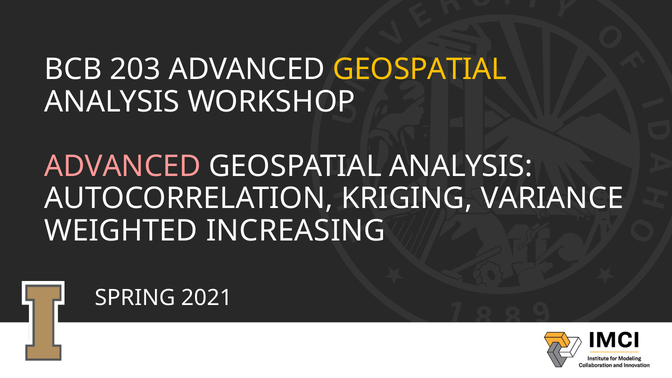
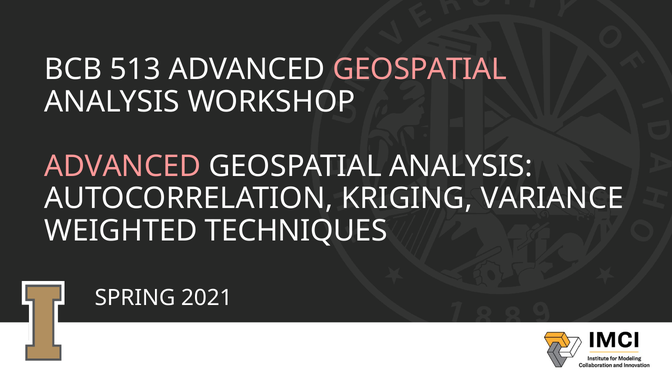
203: 203 -> 513
GEOSPATIAL at (420, 69) colour: yellow -> pink
INCREASING: INCREASING -> TECHNIQUES
